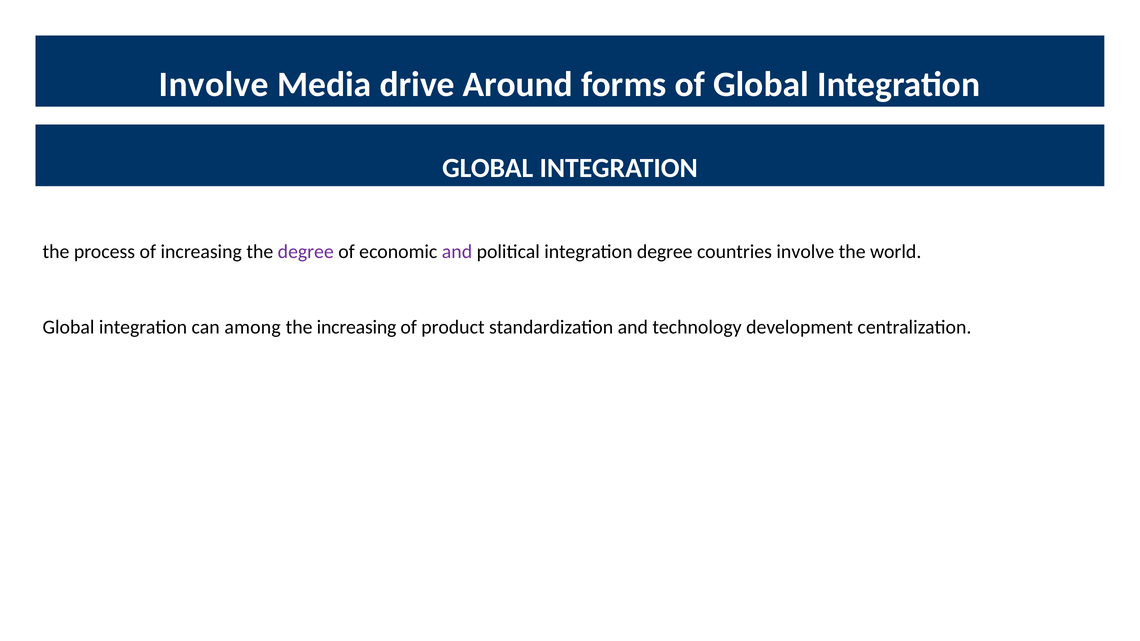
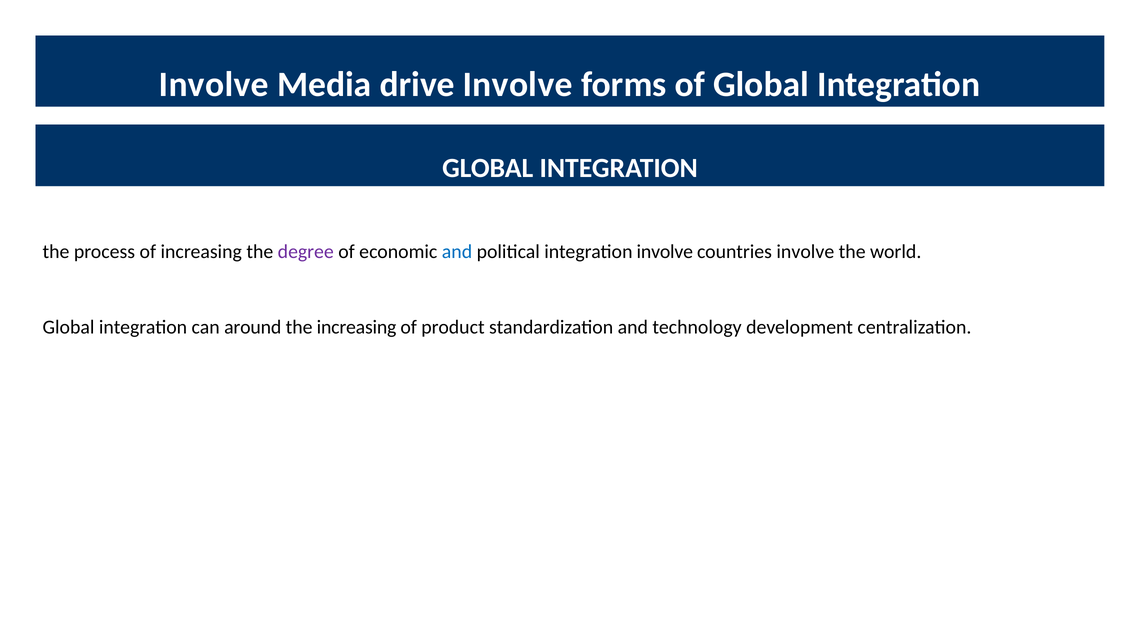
drive Around: Around -> Involve
and at (457, 252) colour: purple -> blue
integration degree: degree -> involve
among: among -> around
